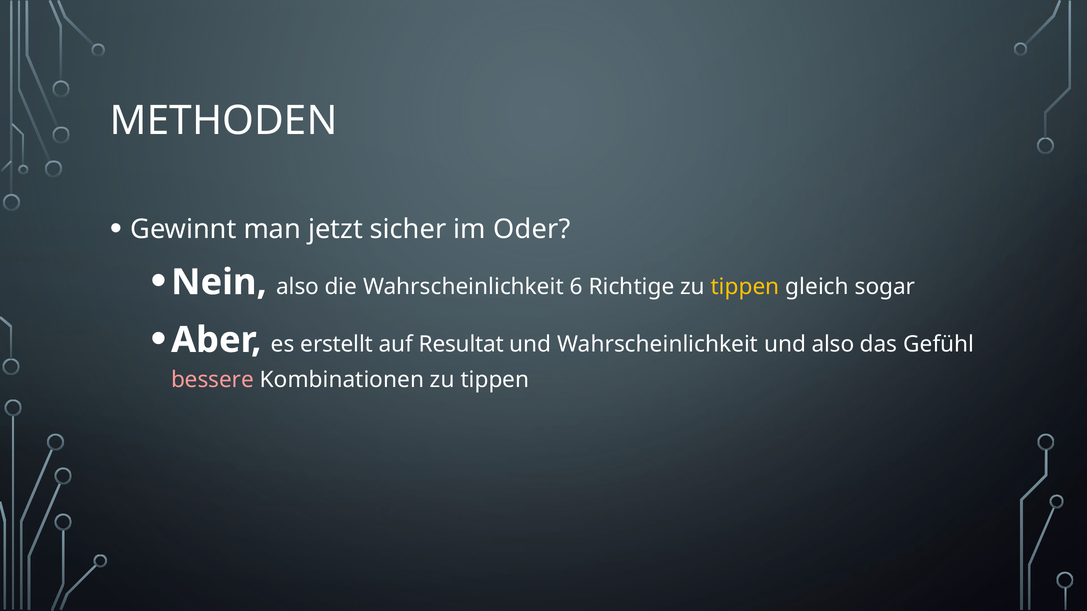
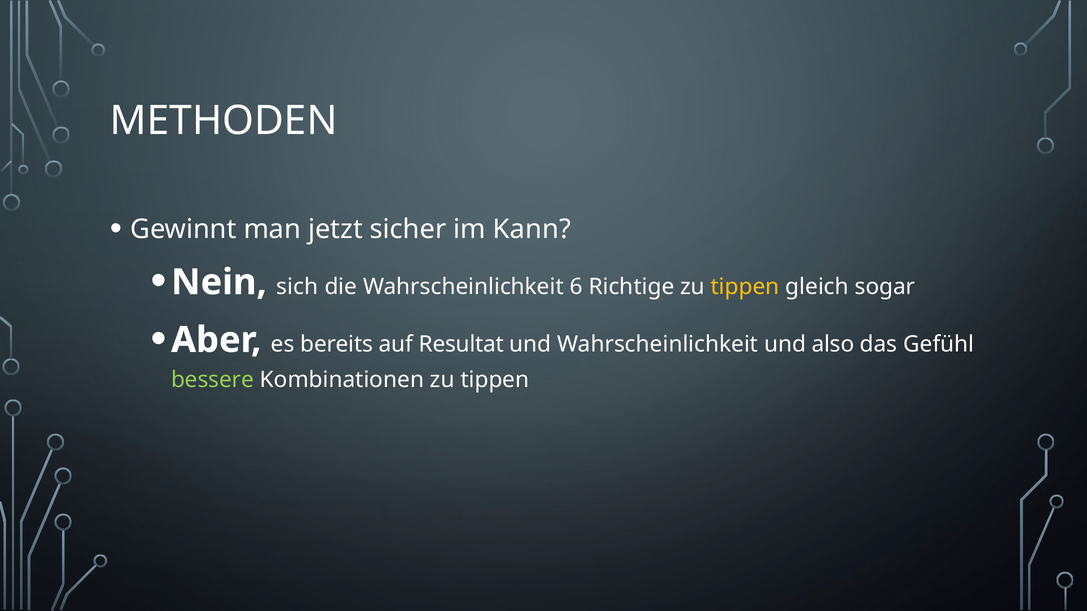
Oder: Oder -> Kann
Nein also: also -> sich
erstellt: erstellt -> bereits
bessere colour: pink -> light green
